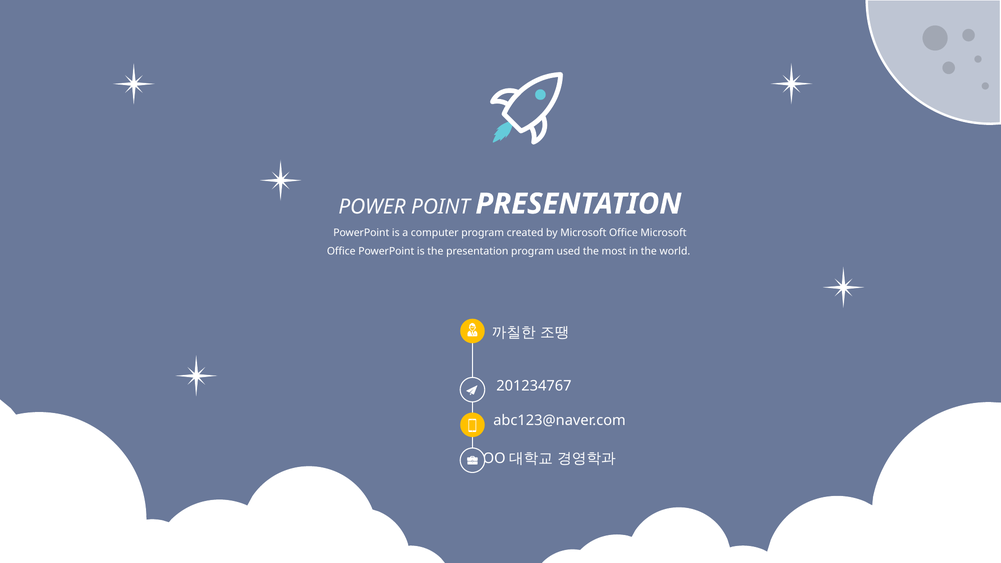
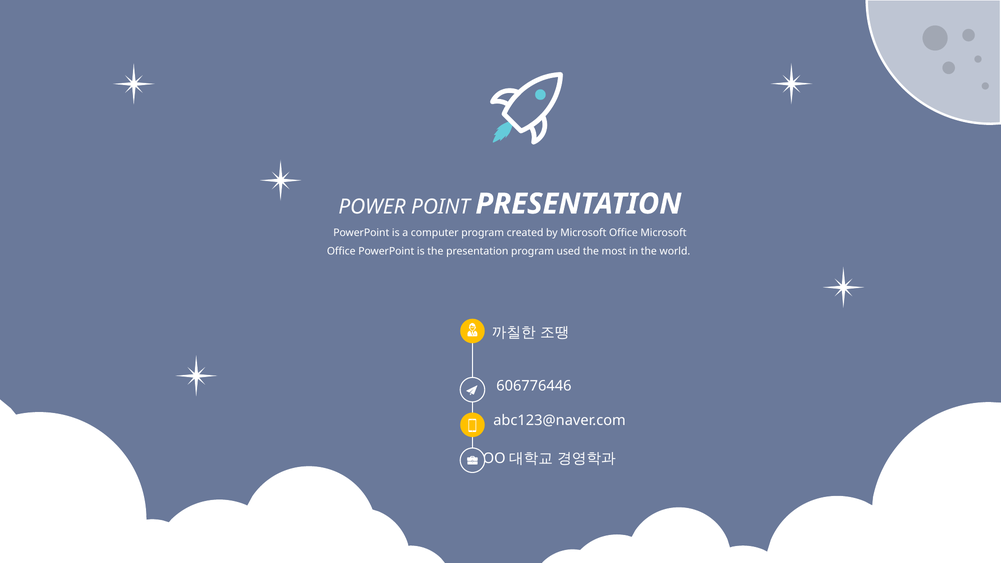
201234767: 201234767 -> 606776446
